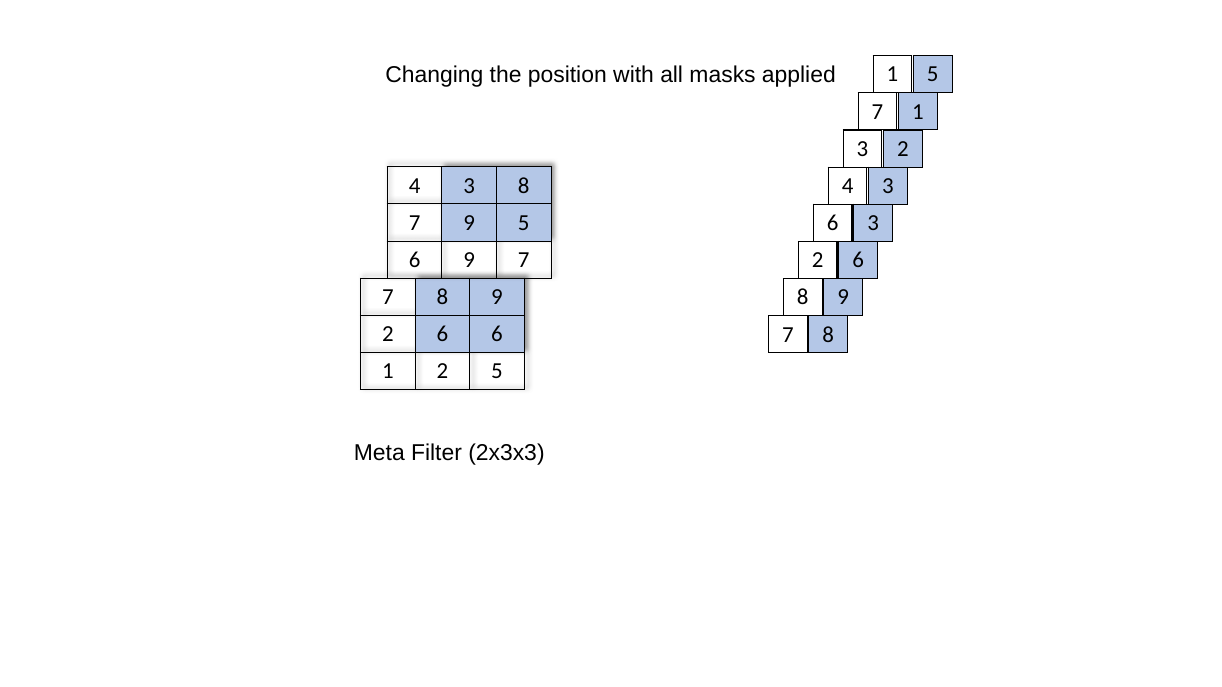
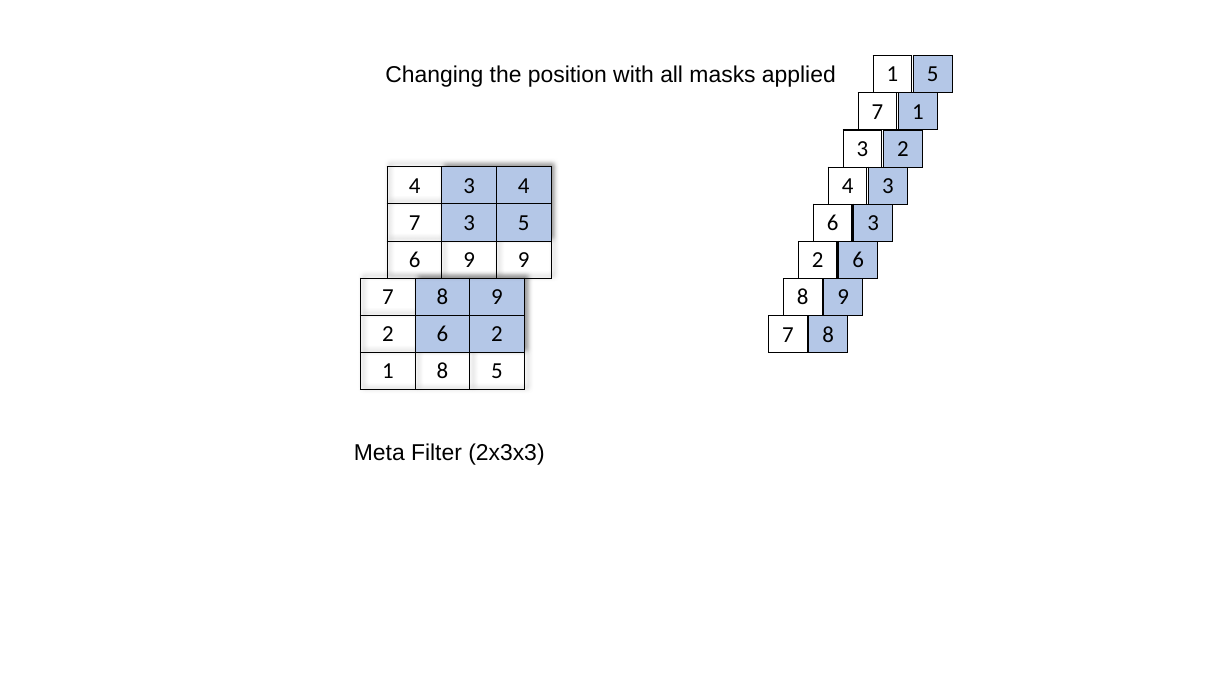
3 8: 8 -> 4
7 9: 9 -> 3
9 7: 7 -> 9
6 6: 6 -> 2
2 at (442, 372): 2 -> 8
